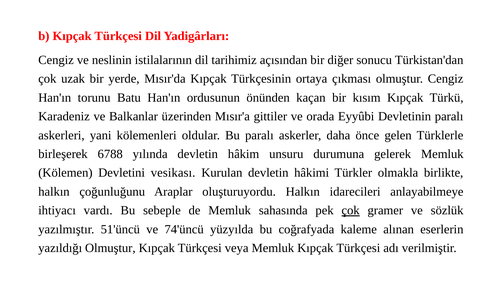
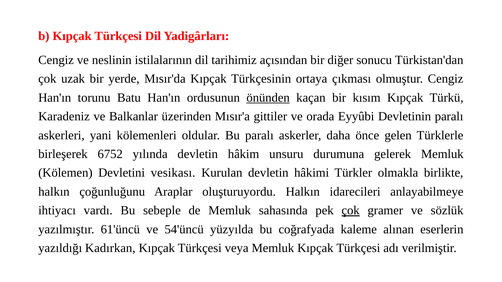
önünden underline: none -> present
6788: 6788 -> 6752
51'üncü: 51'üncü -> 61'üncü
74'üncü: 74'üncü -> 54'üncü
yazıldığı Olmuştur: Olmuştur -> Kadırkan
